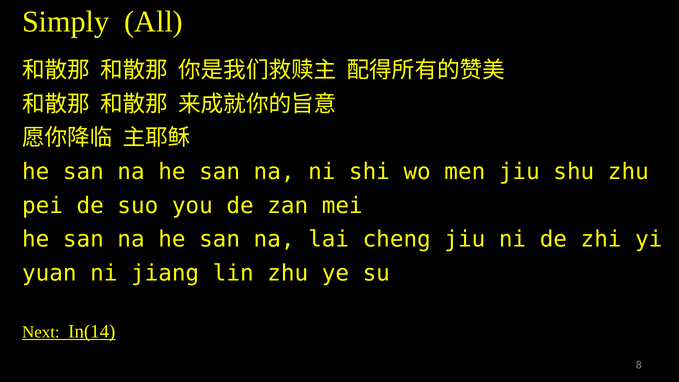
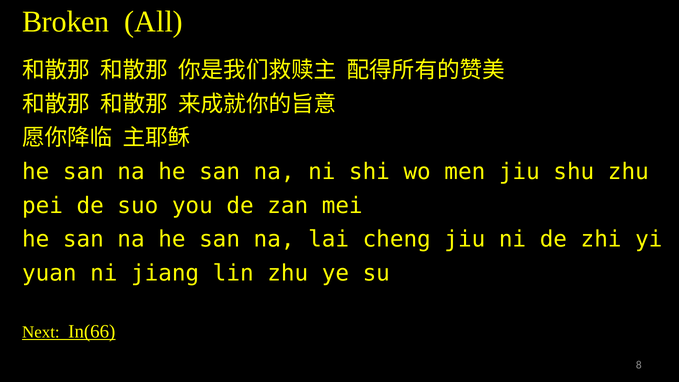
Simply: Simply -> Broken
In(14: In(14 -> In(66
